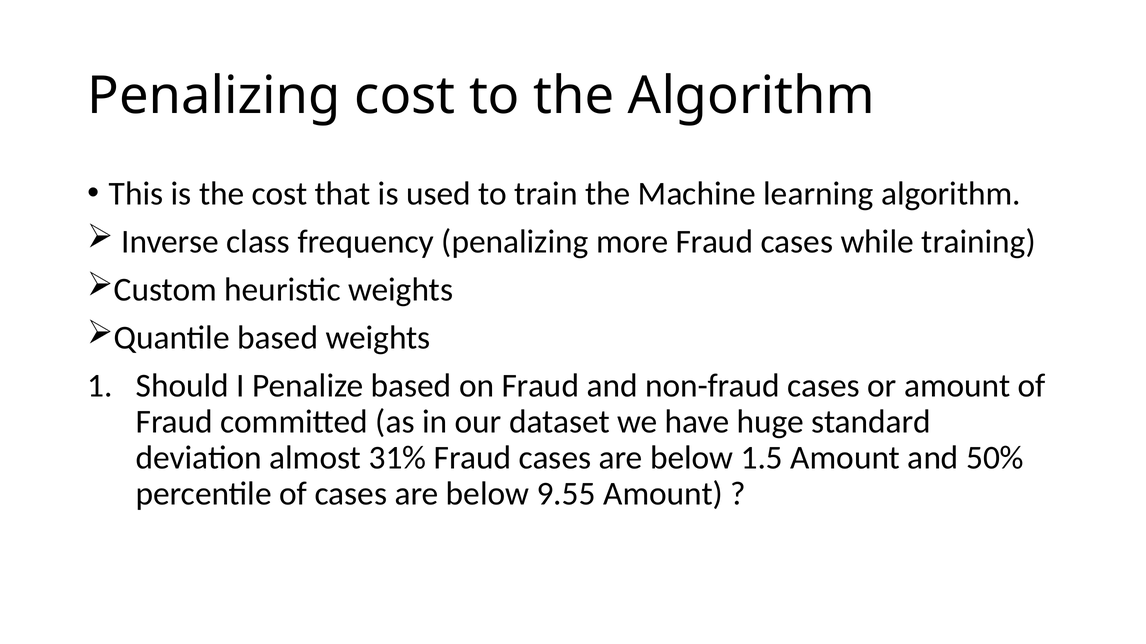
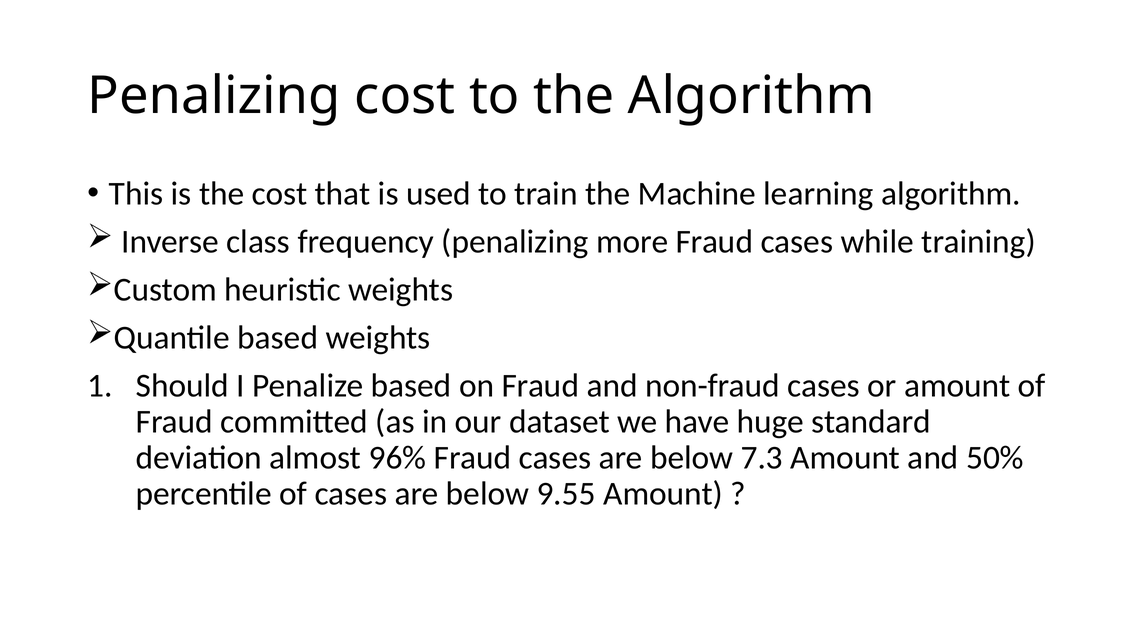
31%: 31% -> 96%
1.5: 1.5 -> 7.3
